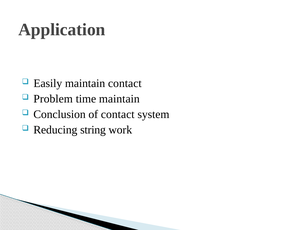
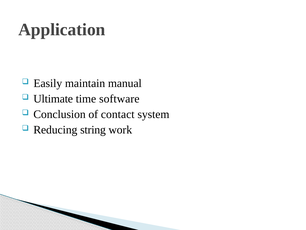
maintain contact: contact -> manual
Problem: Problem -> Ultimate
time maintain: maintain -> software
